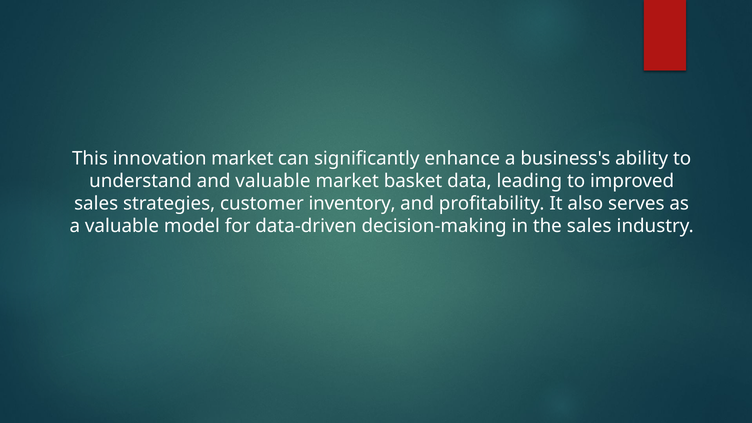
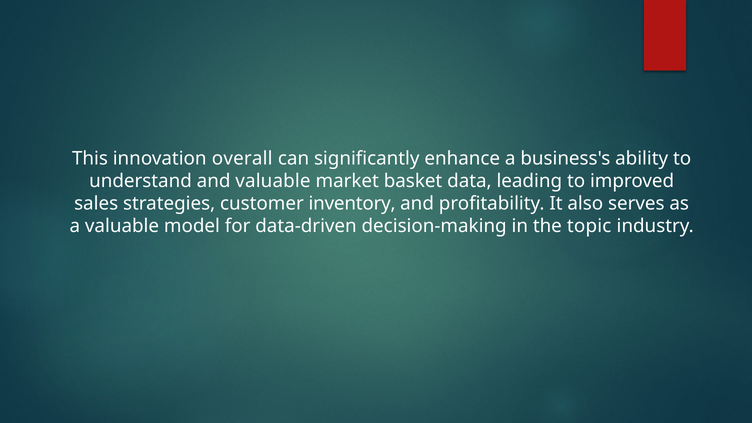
innovation market: market -> overall
the sales: sales -> topic
